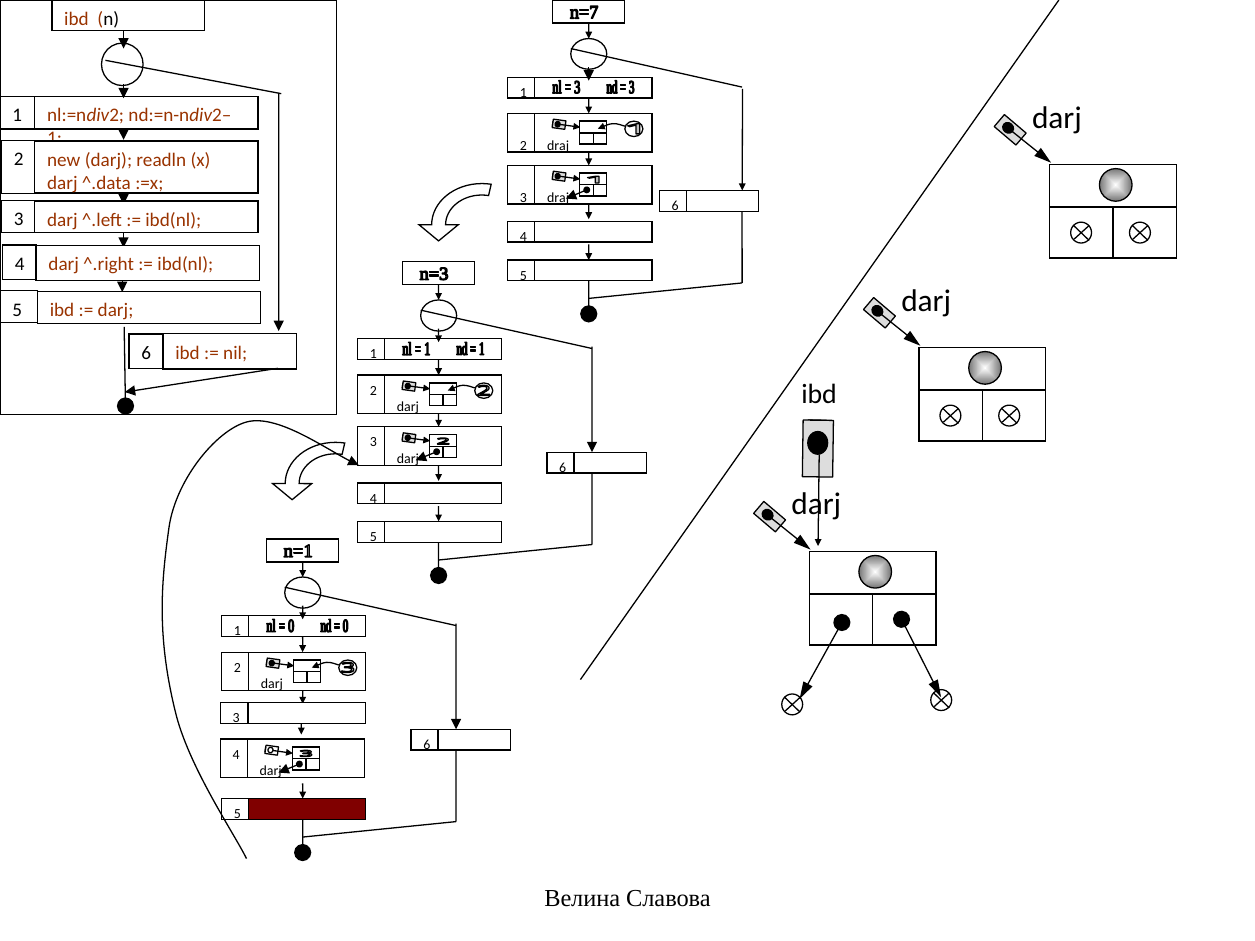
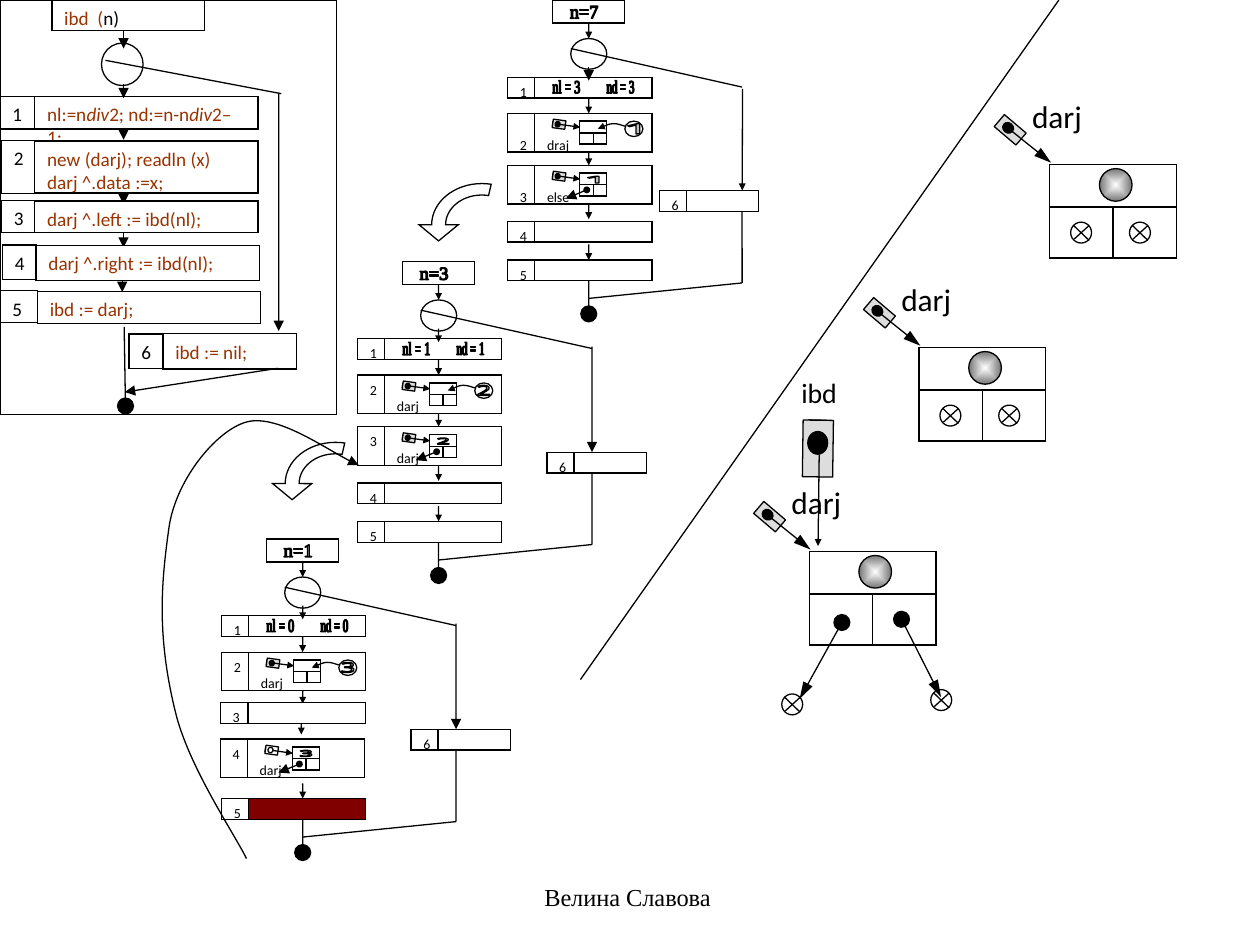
draj at (558, 198): draj -> else
